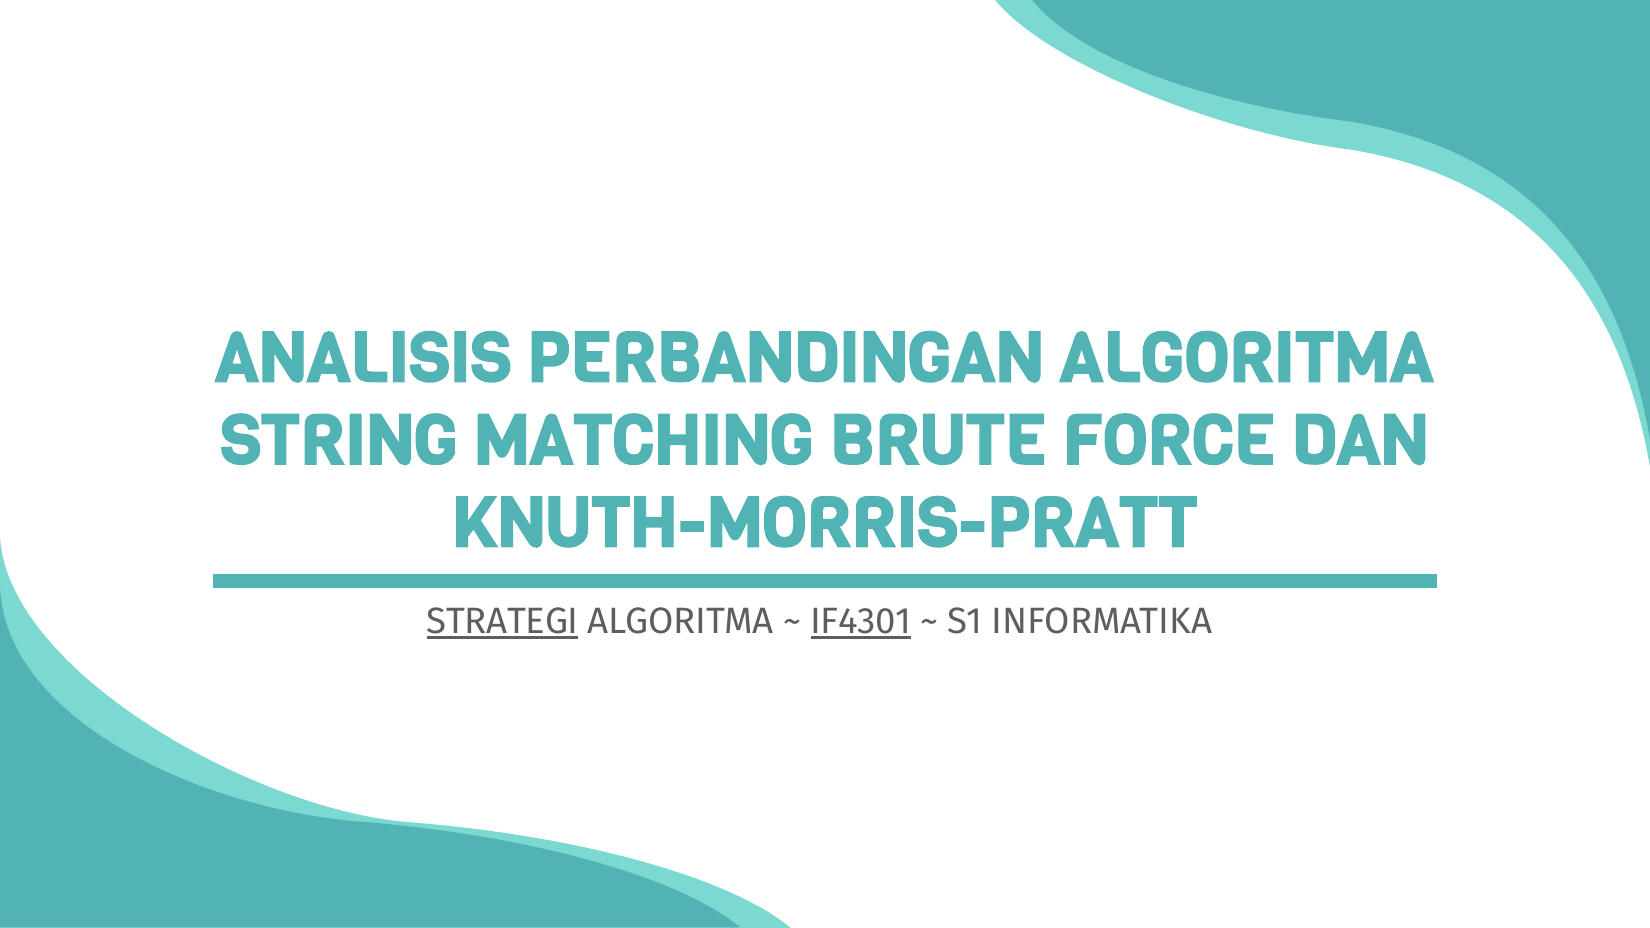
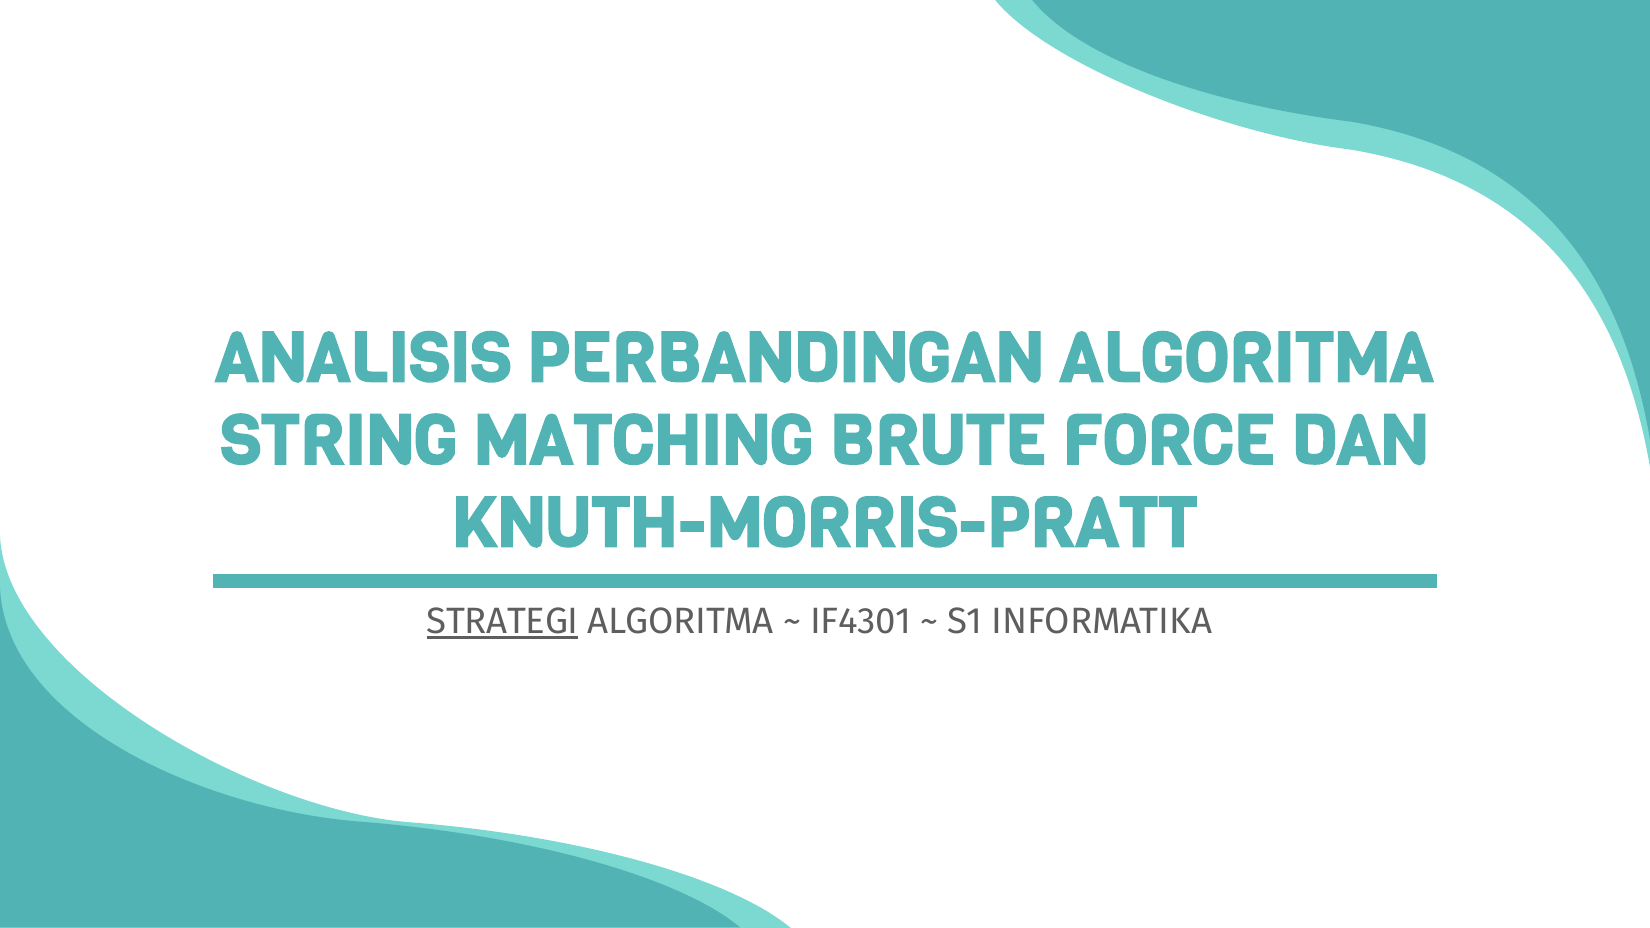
IF4301 underline: present -> none
